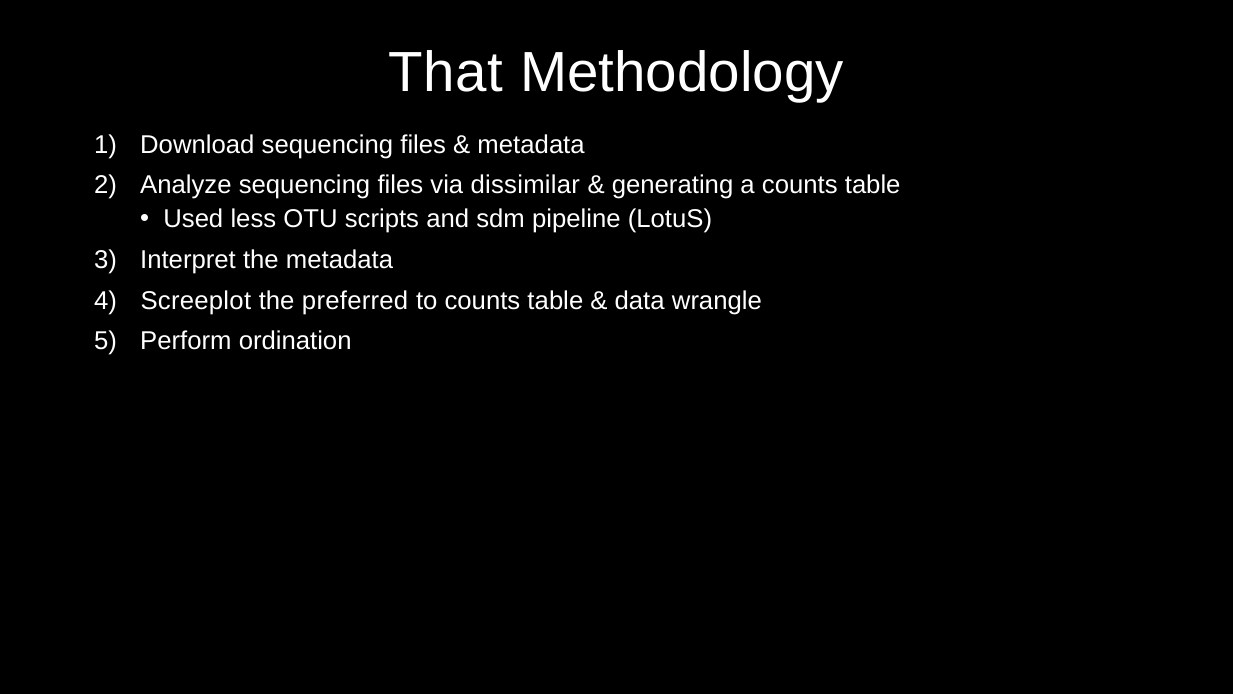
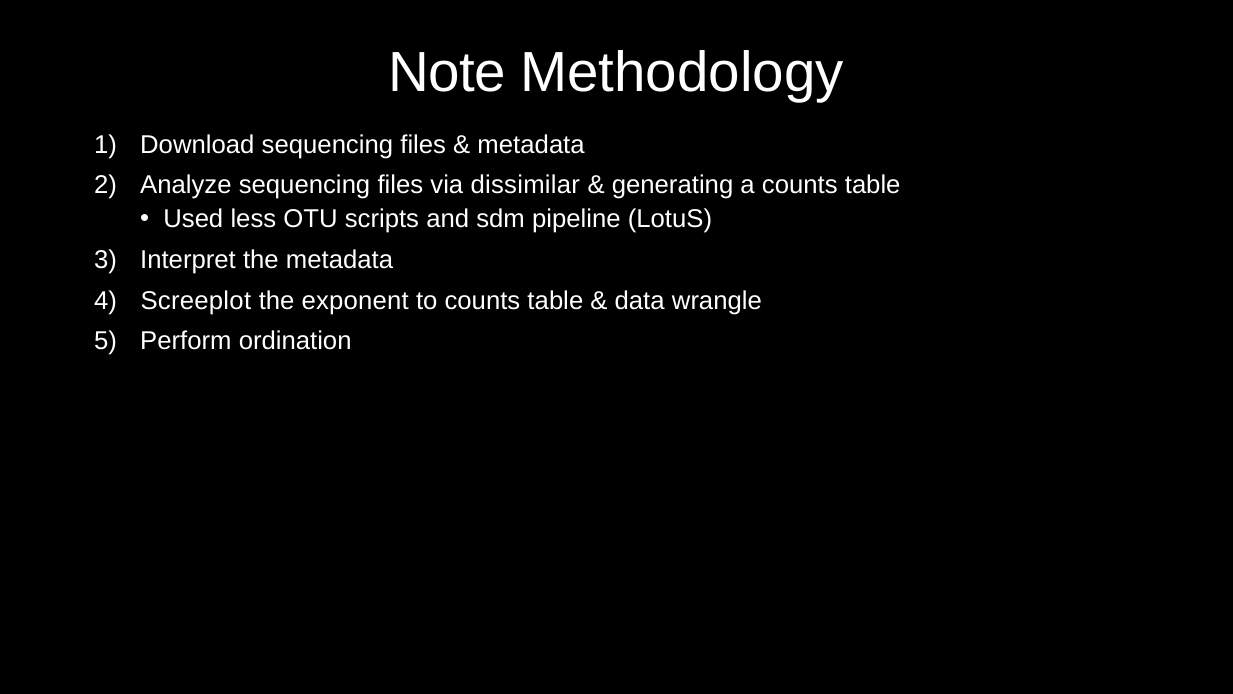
That: That -> Note
preferred: preferred -> exponent
